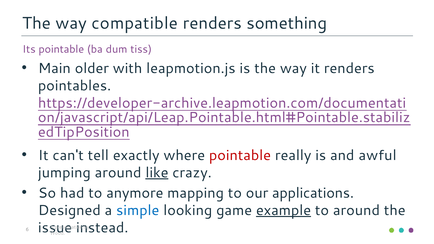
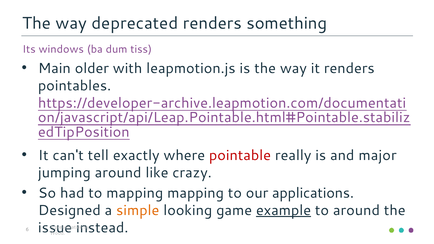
compatible: compatible -> deprecated
Its pointable: pointable -> windows
awful: awful -> major
like underline: present -> none
to anymore: anymore -> mapping
simple colour: blue -> orange
